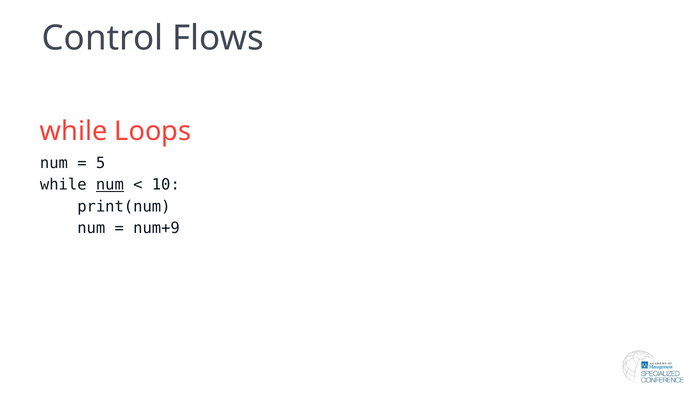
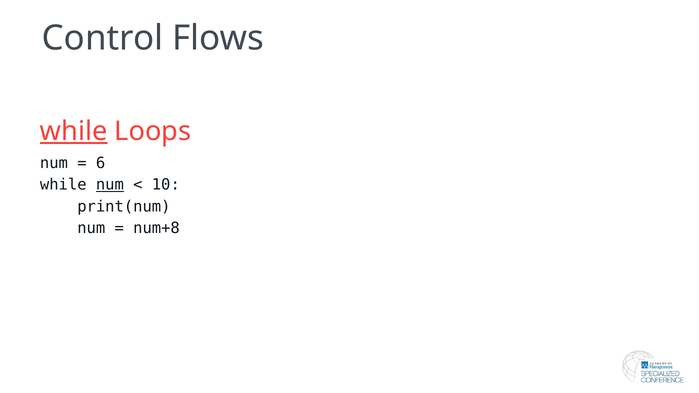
while at (74, 131) underline: none -> present
5: 5 -> 6
num+9: num+9 -> num+8
